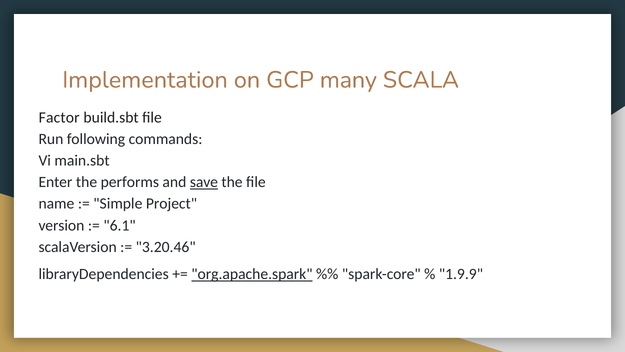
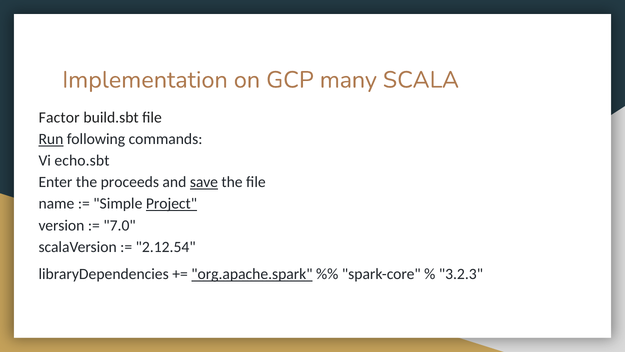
Run underline: none -> present
main.sbt: main.sbt -> echo.sbt
performs: performs -> proceeds
Project underline: none -> present
6.1: 6.1 -> 7.0
3.20.46: 3.20.46 -> 2.12.54
1.9.9: 1.9.9 -> 3.2.3
